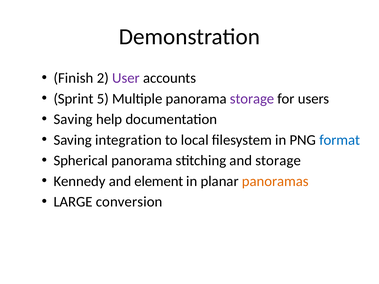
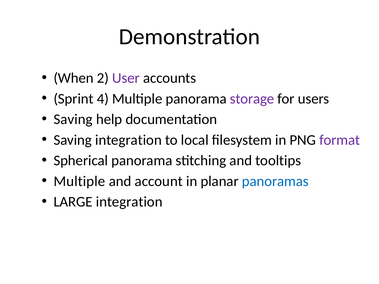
Finish: Finish -> When
5: 5 -> 4
format colour: blue -> purple
and storage: storage -> tooltips
Kennedy at (80, 181): Kennedy -> Multiple
element: element -> account
panoramas colour: orange -> blue
LARGE conversion: conversion -> integration
